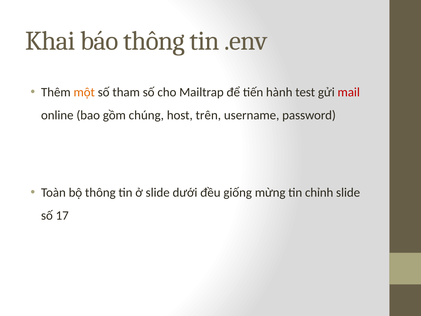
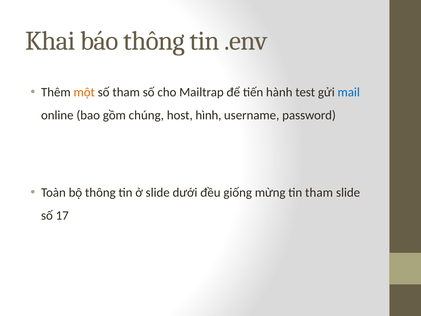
mail colour: red -> blue
trên: trên -> hình
tin chỉnh: chỉnh -> tham
